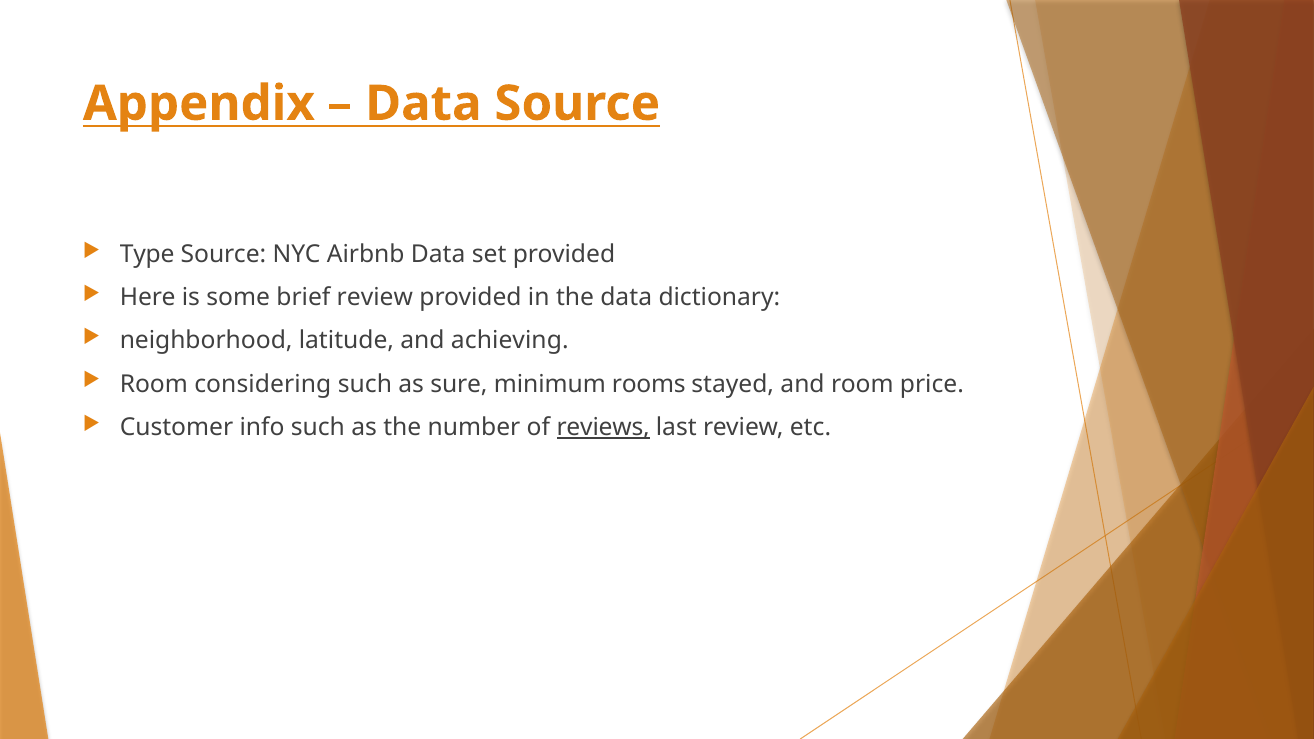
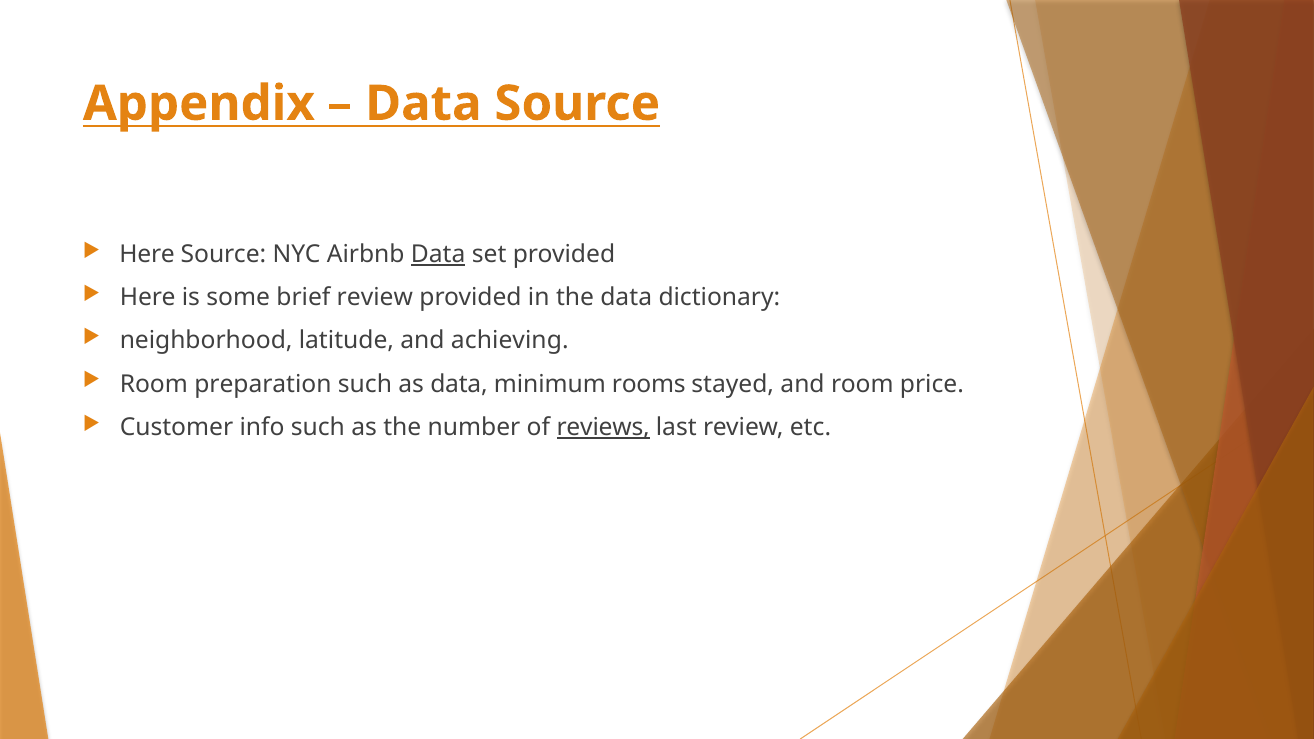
Type at (147, 254): Type -> Here
Data at (438, 254) underline: none -> present
considering: considering -> preparation
as sure: sure -> data
